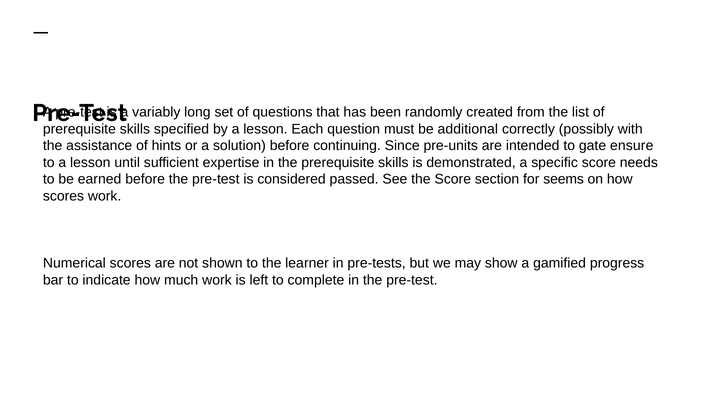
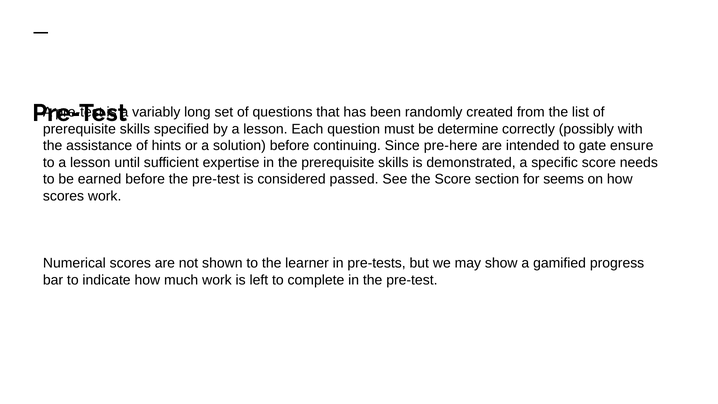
additional: additional -> determine
pre-units: pre-units -> pre-here
